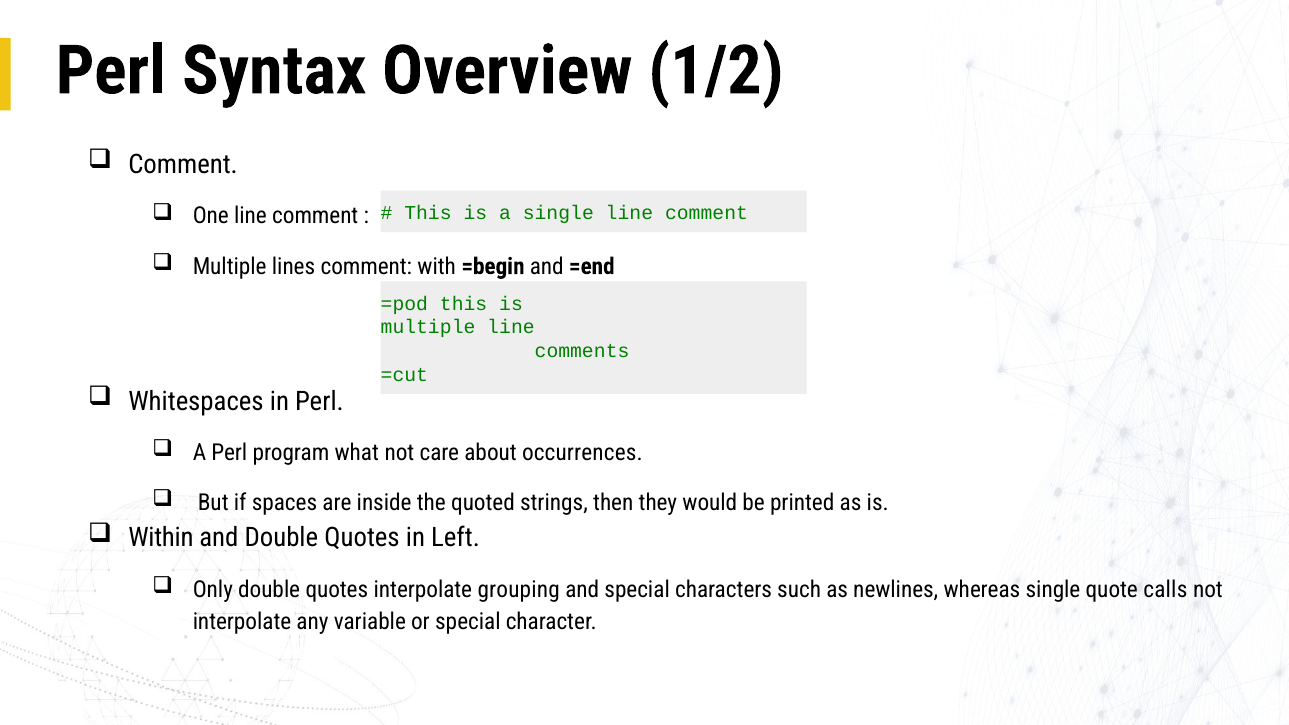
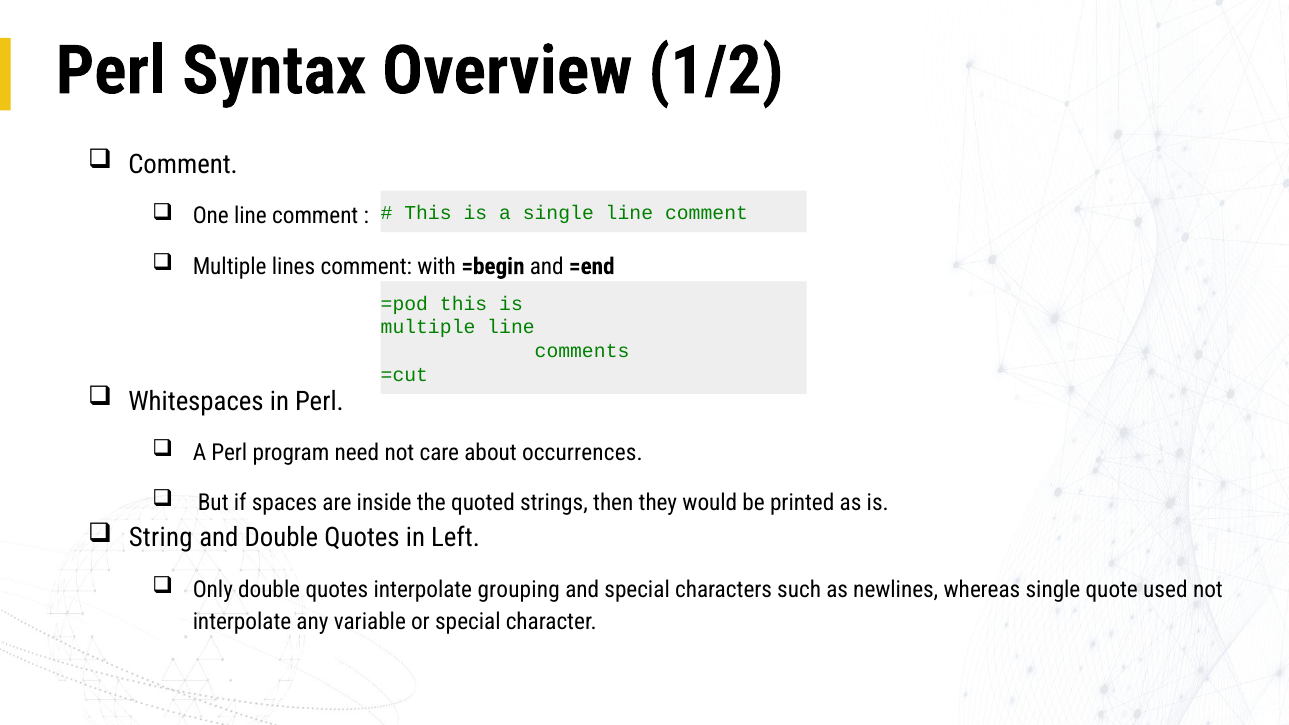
what: what -> need
Within: Within -> String
calls: calls -> used
